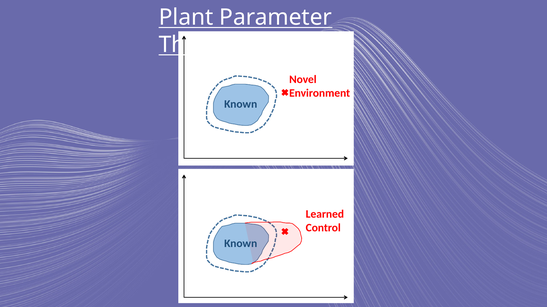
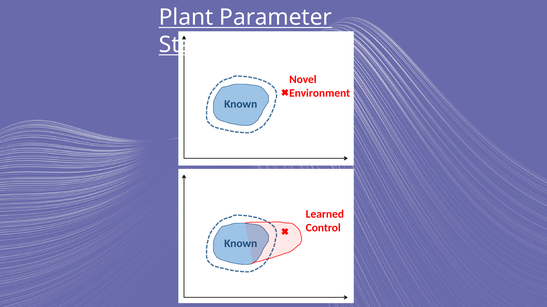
These: These -> Starts
